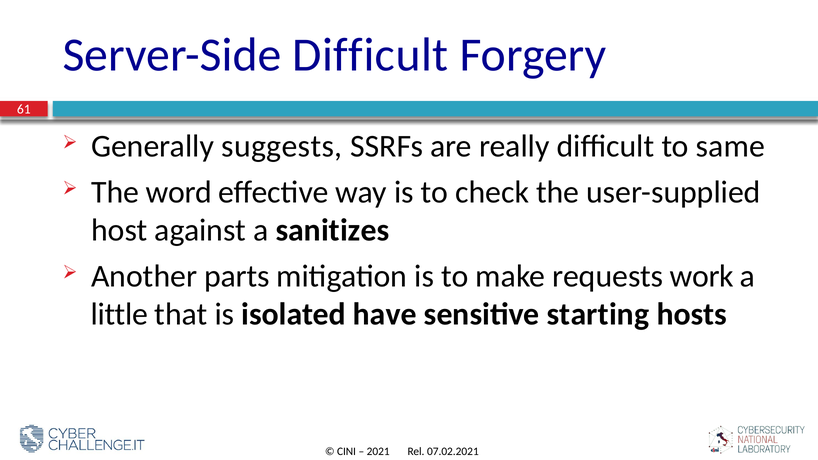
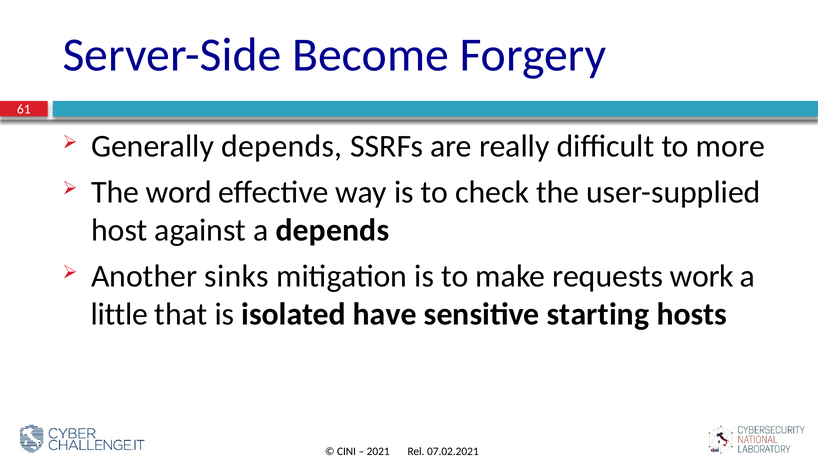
Server-Side Difficult: Difficult -> Become
Generally suggests: suggests -> depends
same: same -> more
a sanitizes: sanitizes -> depends
parts: parts -> sinks
